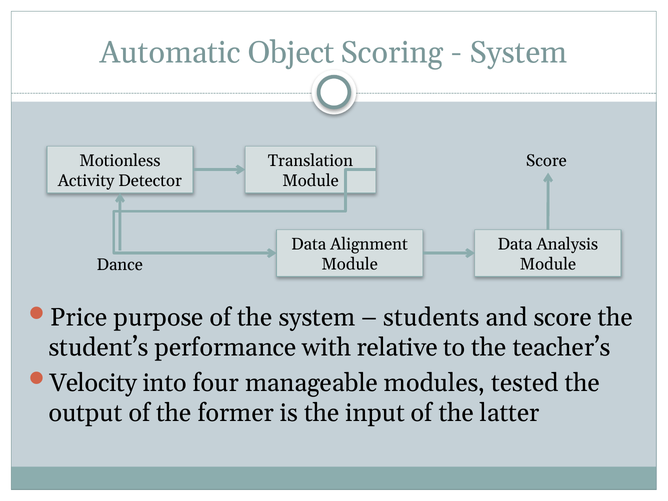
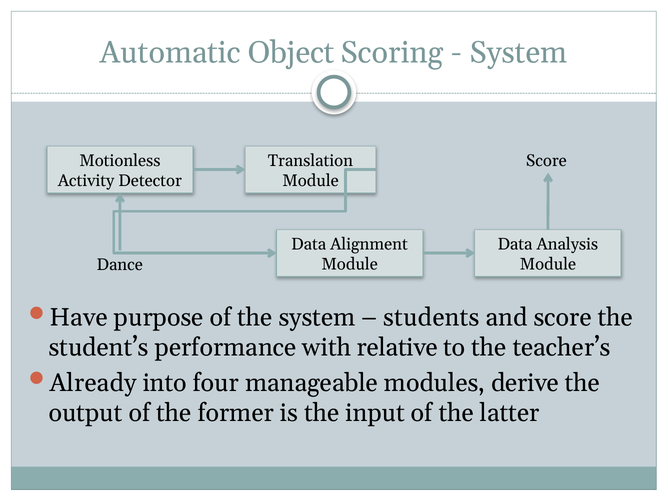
Price: Price -> Have
Velocity: Velocity -> Already
tested: tested -> derive
